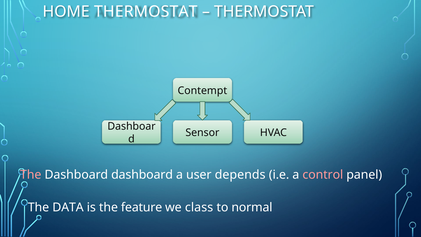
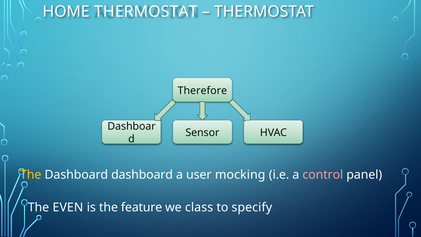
Contempt: Contempt -> Therefore
The at (31, 175) colour: pink -> yellow
depends: depends -> mocking
DATA: DATA -> EVEN
normal: normal -> specify
